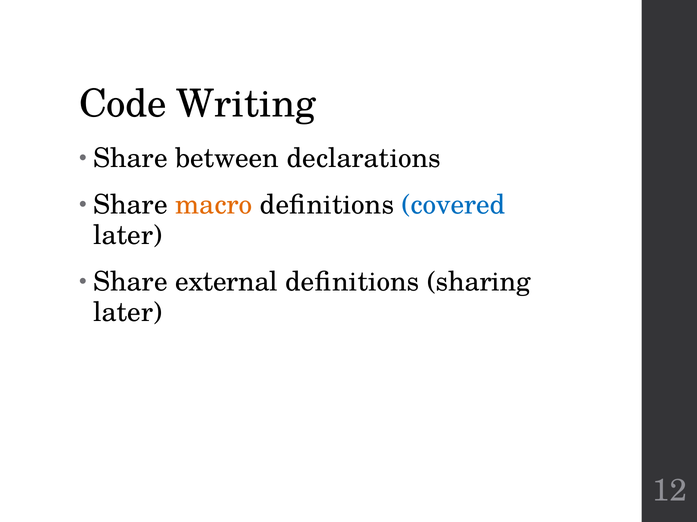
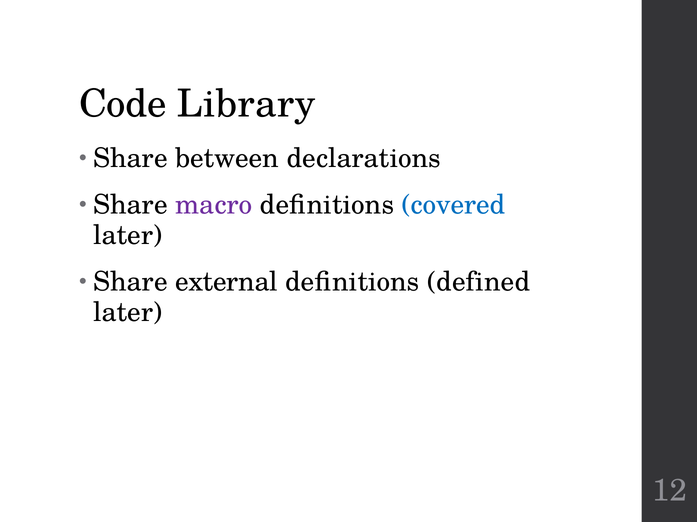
Writing: Writing -> Library
macro colour: orange -> purple
sharing: sharing -> defined
